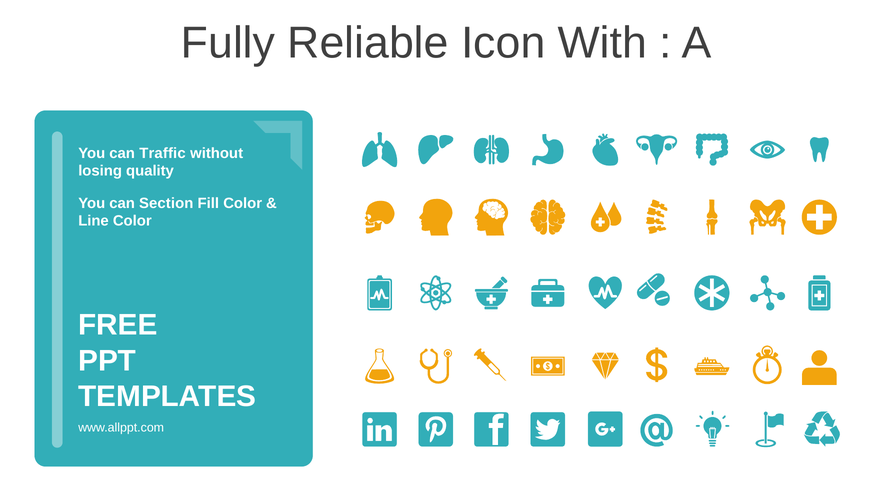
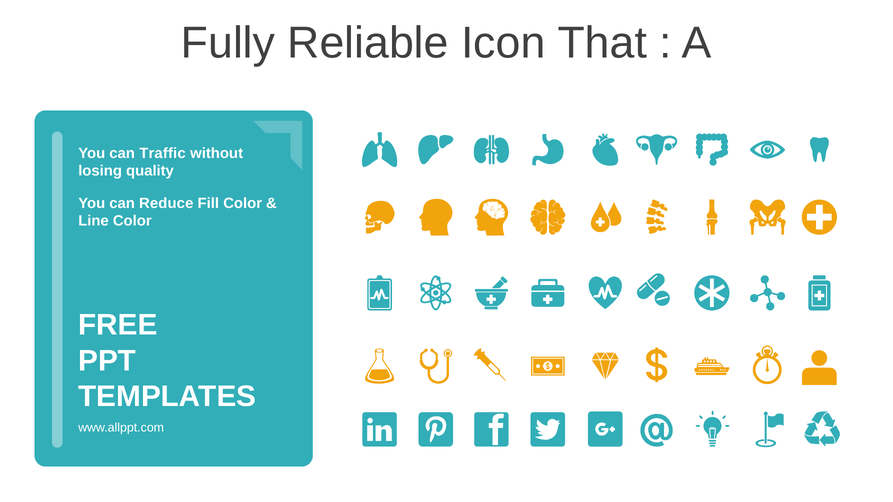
With: With -> That
Section: Section -> Reduce
